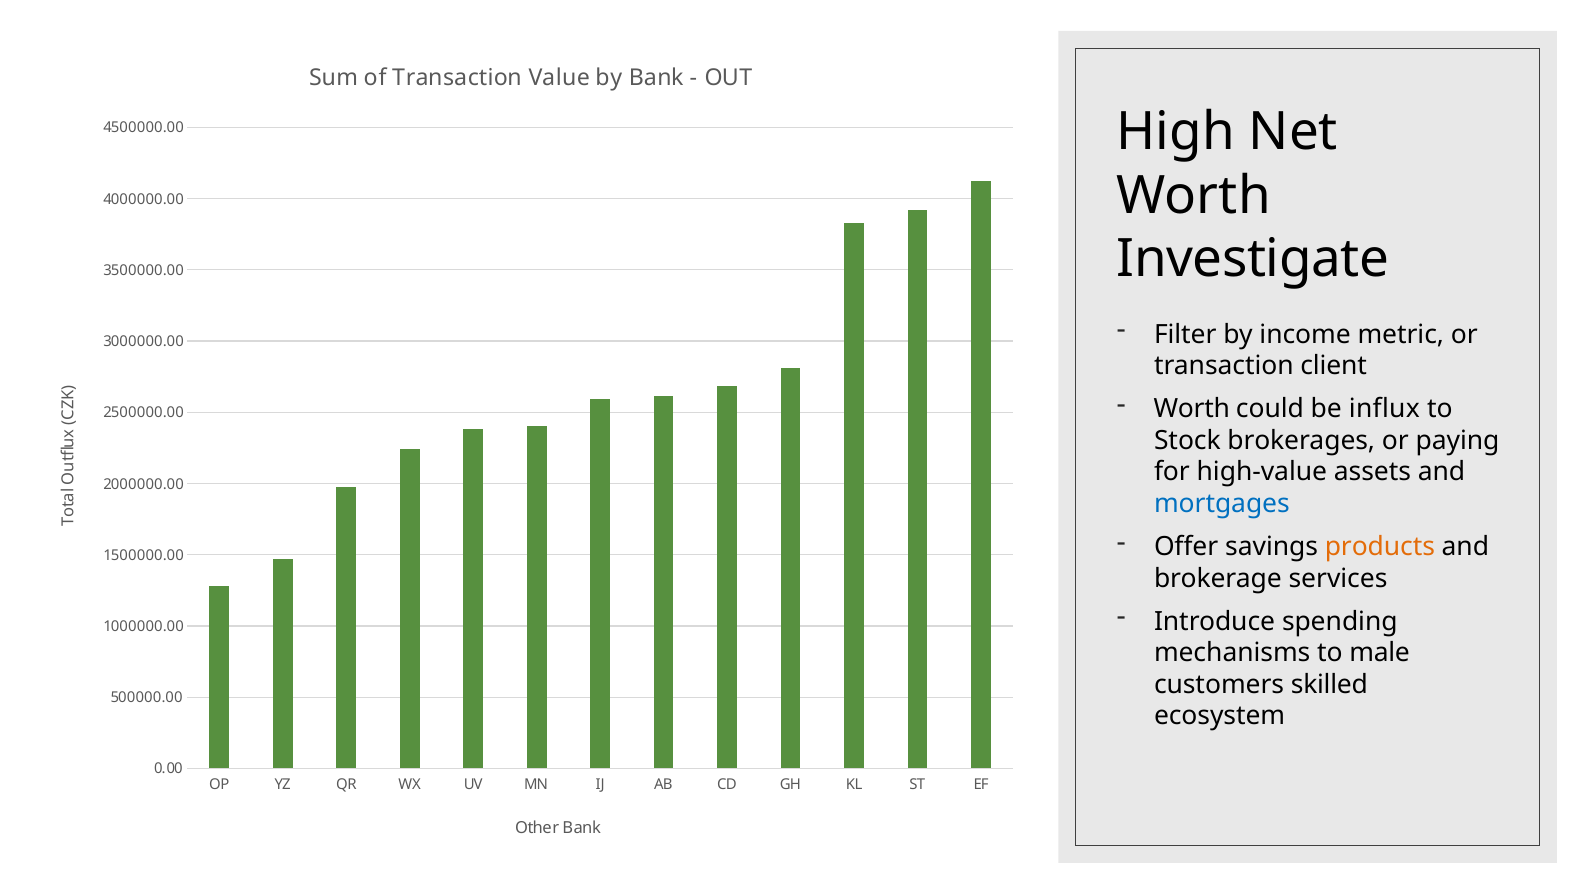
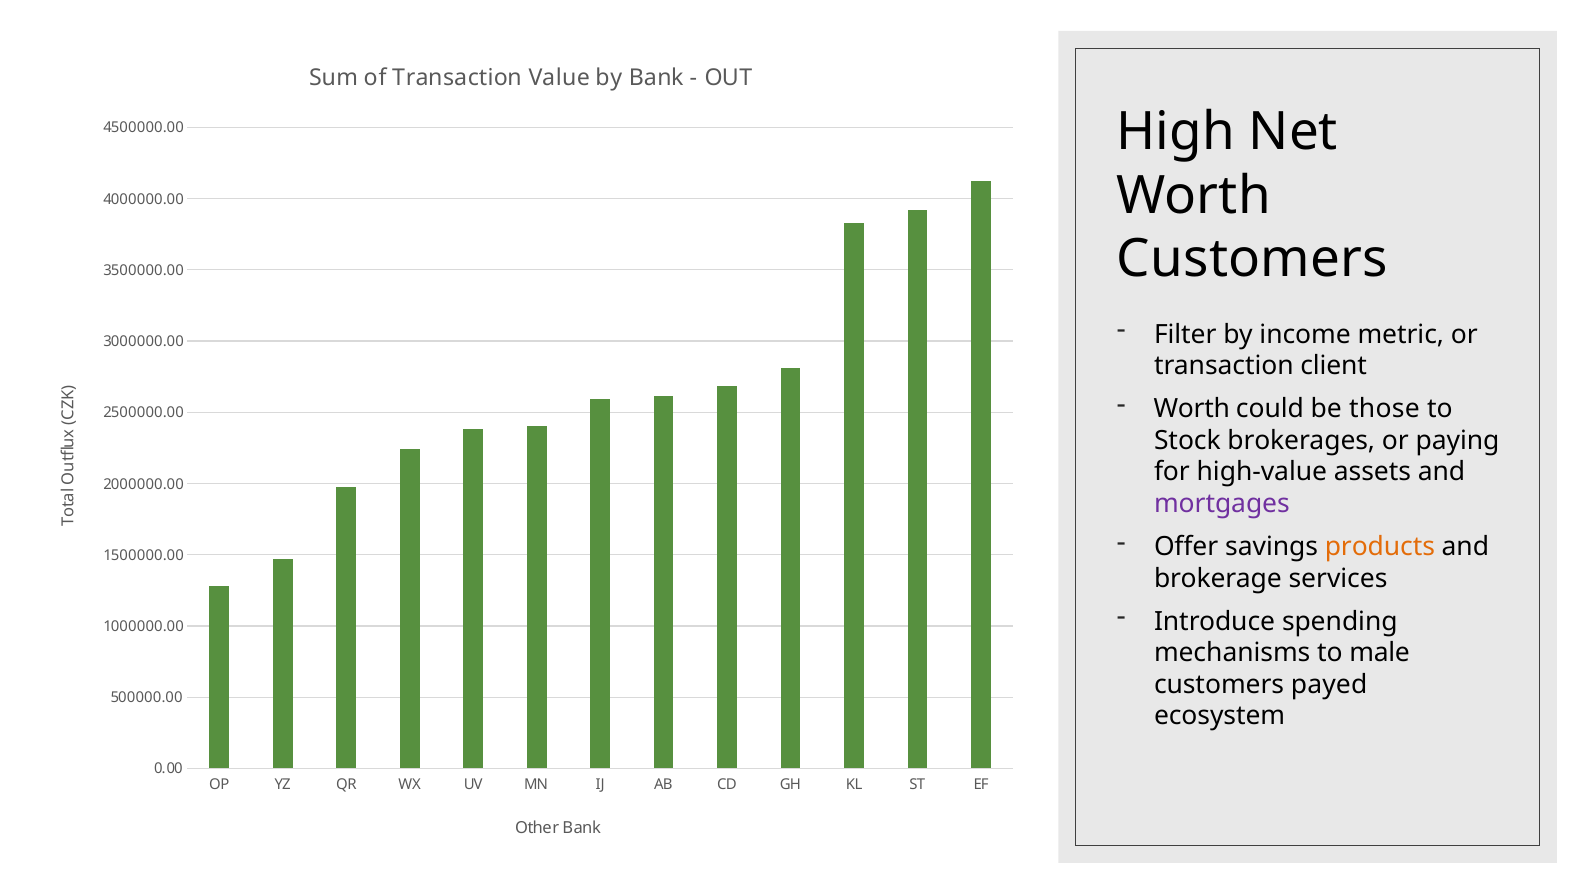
Investigate at (1253, 259): Investigate -> Customers
influx: influx -> those
mortgages colour: blue -> purple
skilled: skilled -> payed
